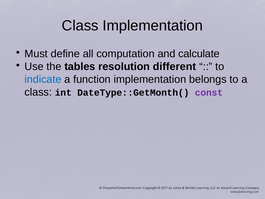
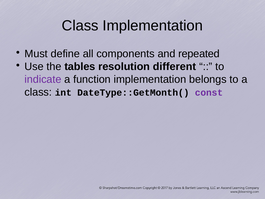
computation: computation -> components
calculate: calculate -> repeated
indicate colour: blue -> purple
